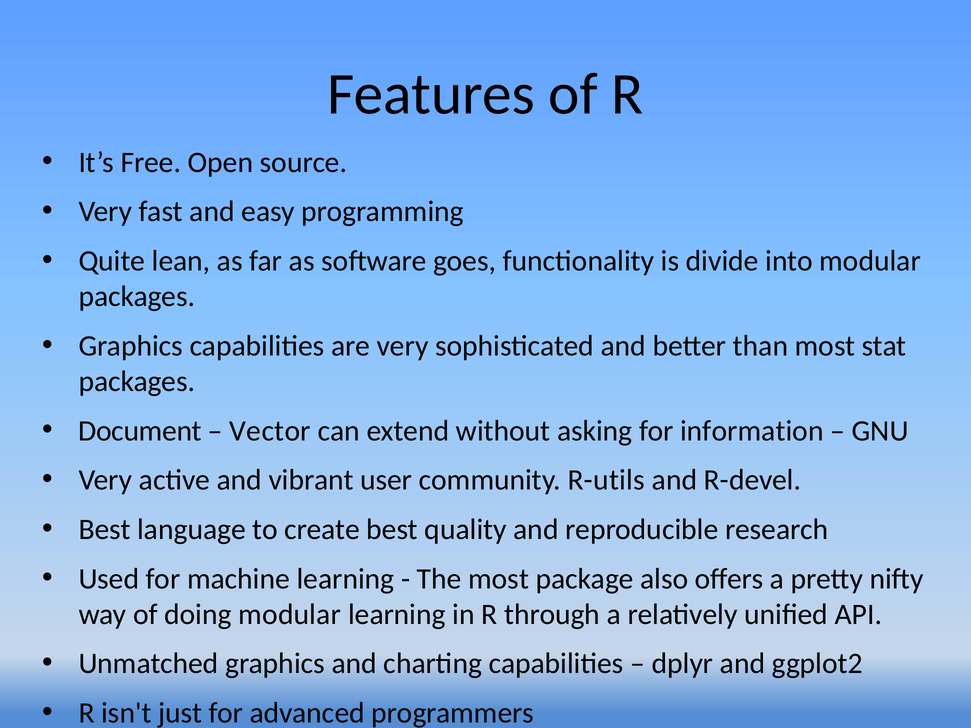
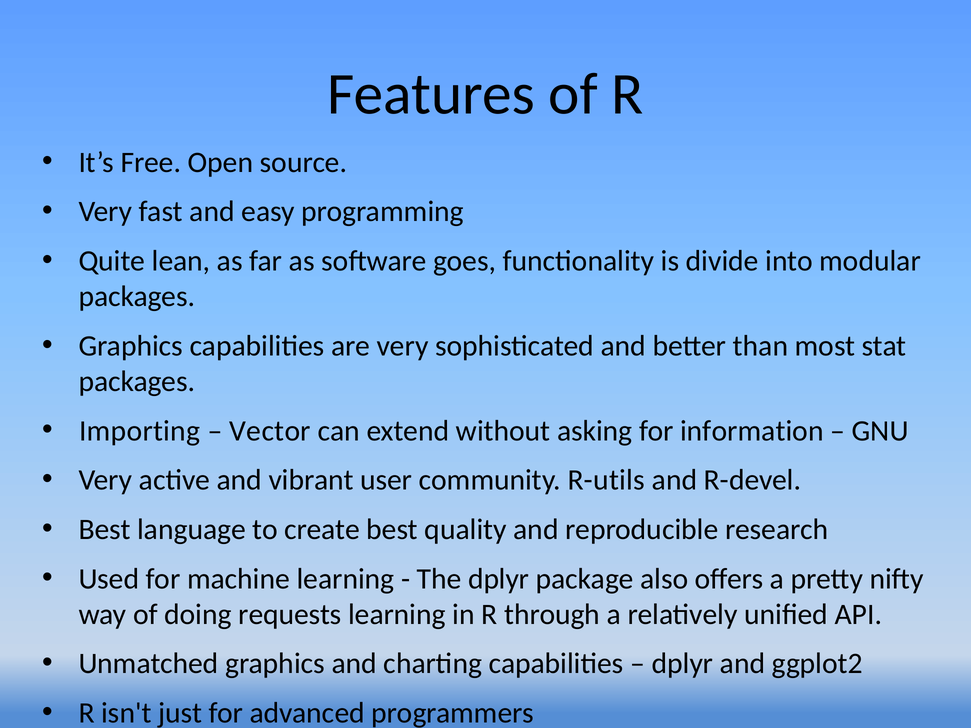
Document: Document -> Importing
The most: most -> dplyr
doing modular: modular -> requests
